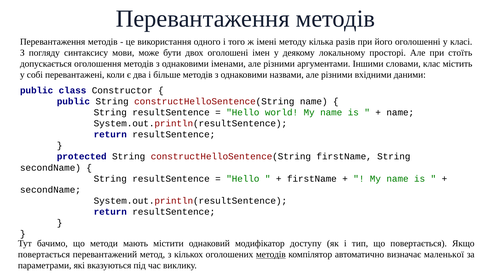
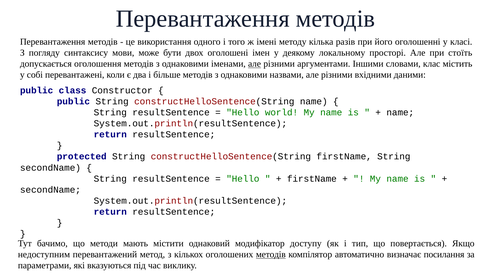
але at (255, 64) underline: none -> present
повертається at (44, 255): повертається -> недоступним
маленької: маленької -> посилання
